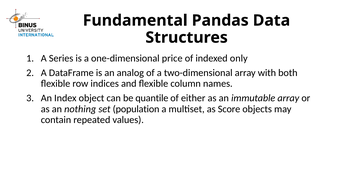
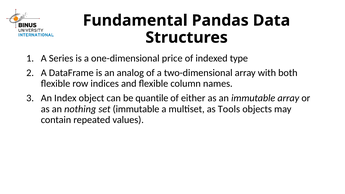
only: only -> type
set population: population -> immutable
Score: Score -> Tools
